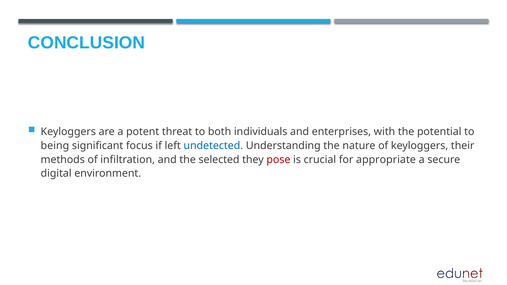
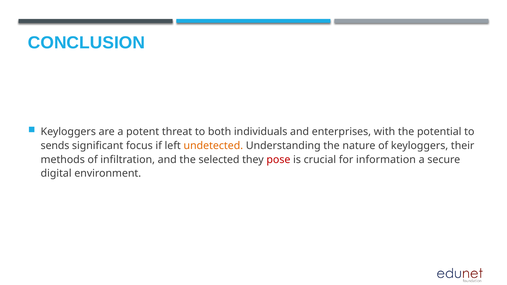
being: being -> sends
undetected colour: blue -> orange
appropriate: appropriate -> information
